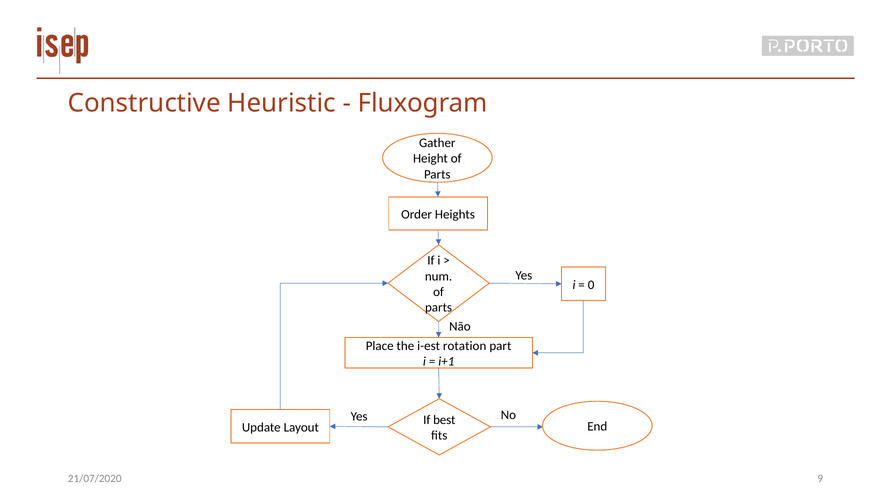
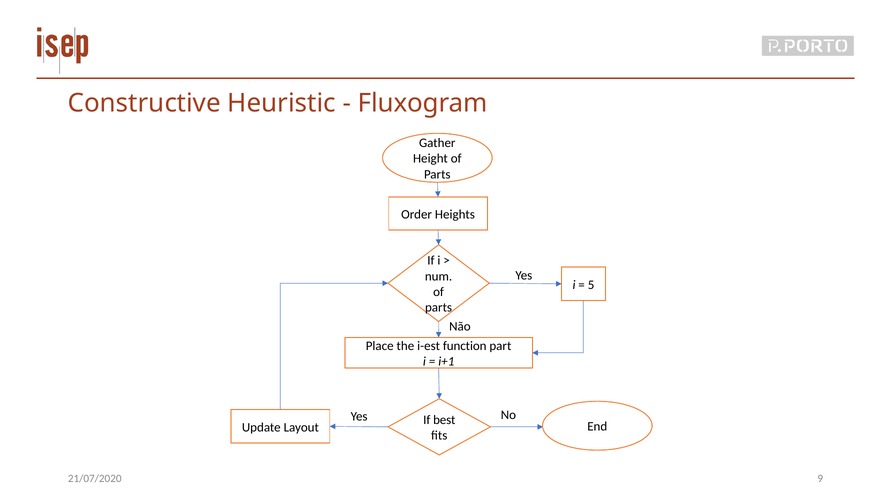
0: 0 -> 5
rotation: rotation -> function
